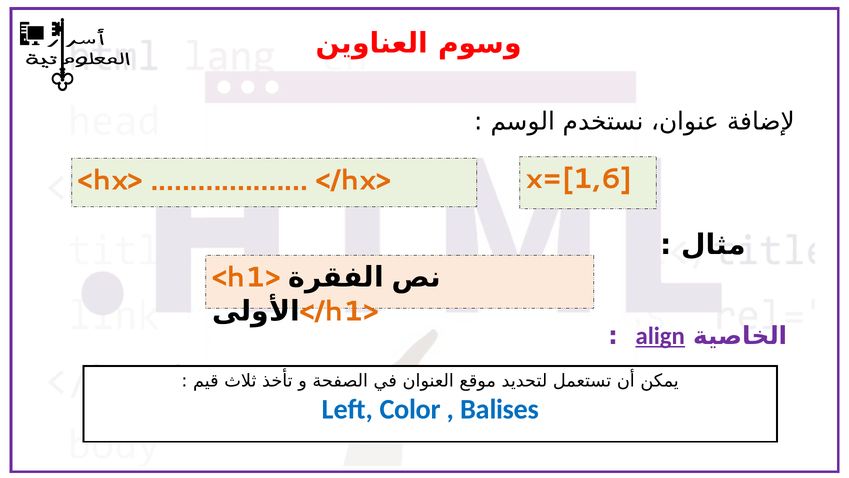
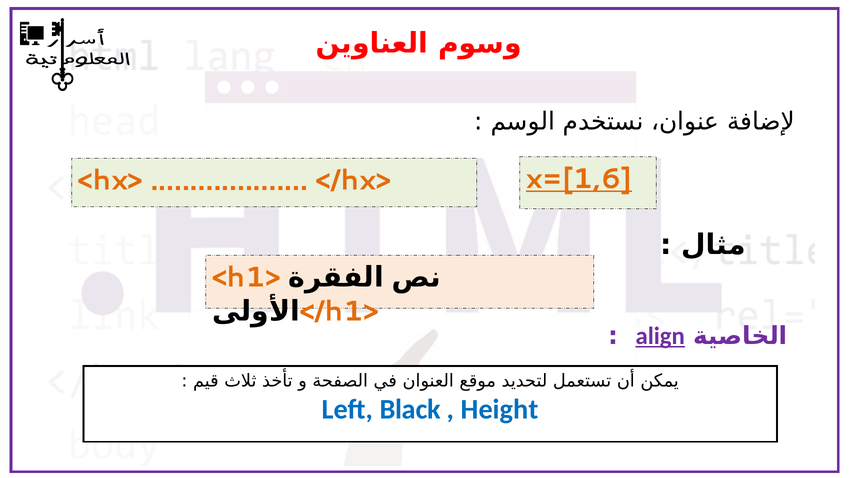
x=[1,6 underline: none -> present
Color: Color -> Black
Balises: Balises -> Height
